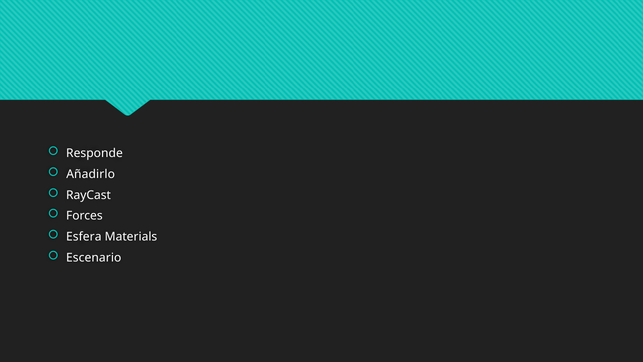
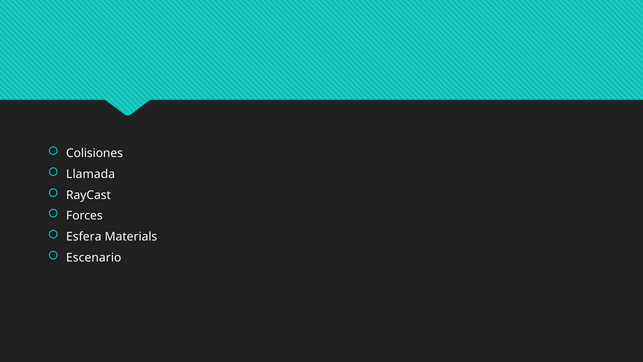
Responde: Responde -> Colisiones
Añadirlo: Añadirlo -> Llamada
